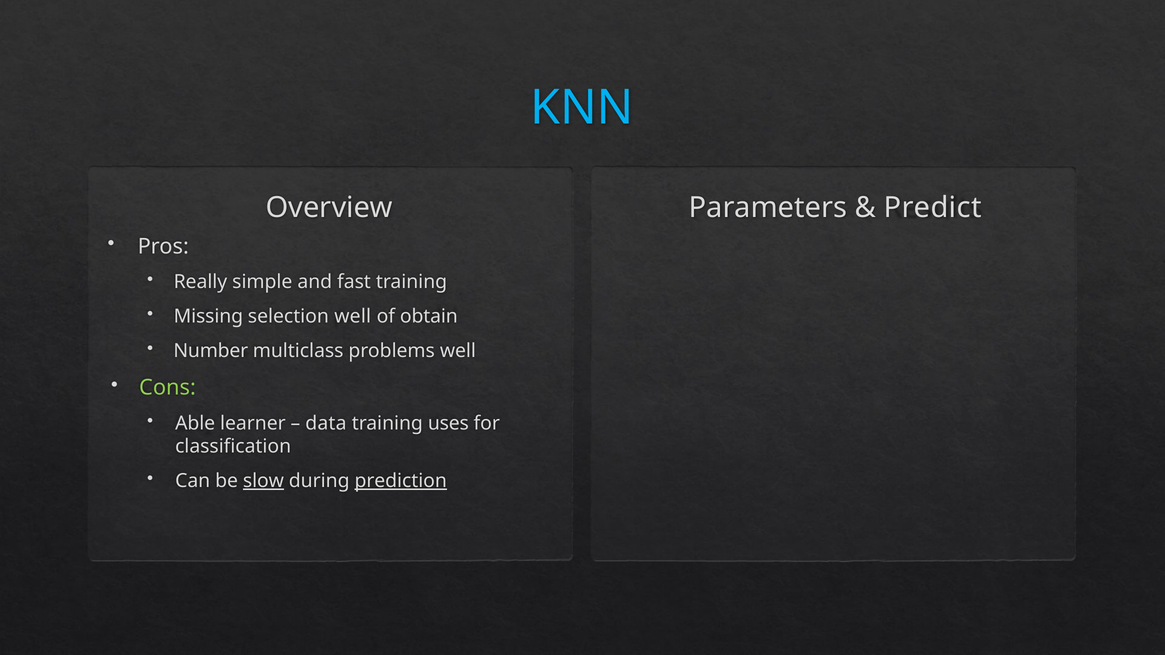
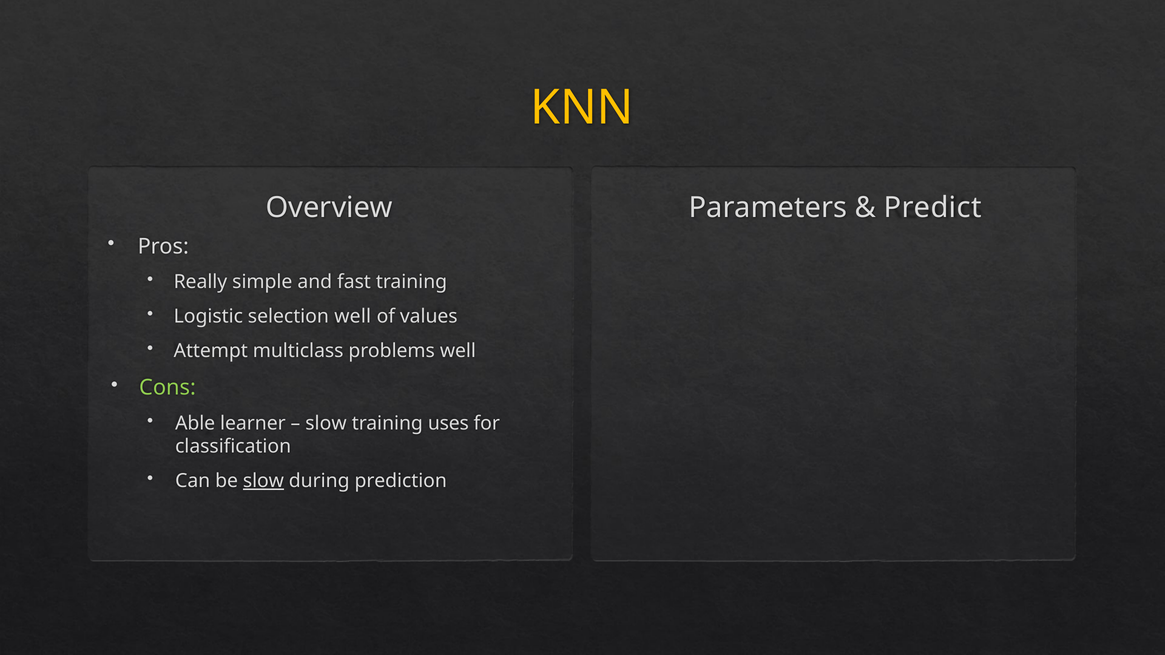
KNN colour: light blue -> yellow
Missing: Missing -> Logistic
obtain: obtain -> values
Number: Number -> Attempt
data at (326, 423): data -> slow
prediction underline: present -> none
